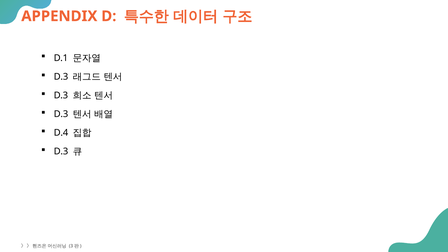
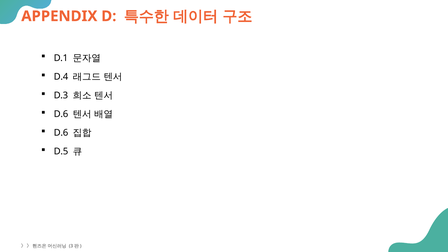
D.3 at (61, 77): D.3 -> D.4
D.3 at (61, 114): D.3 -> D.6
D.4 at (61, 133): D.4 -> D.6
D.3 at (61, 151): D.3 -> D.5
